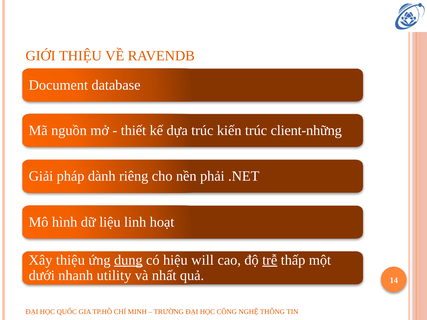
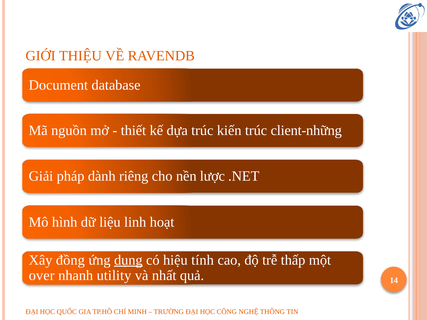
phải: phải -> lược
Xây thiệu: thiệu -> đồng
will: will -> tính
trễ underline: present -> none
dưới: dưới -> over
